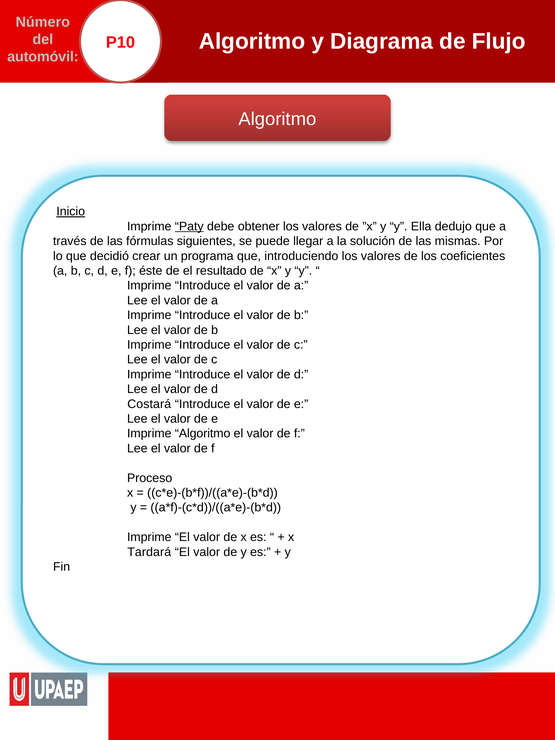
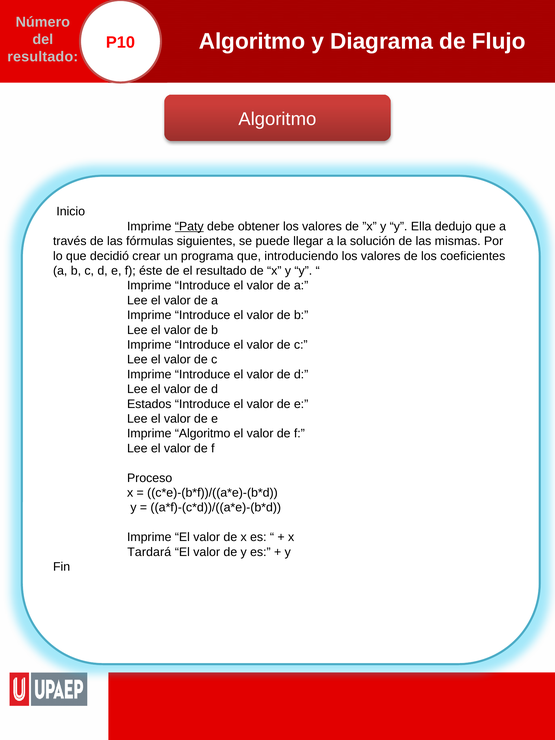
automóvil at (43, 57): automóvil -> resultado
Inicio underline: present -> none
Costará: Costará -> Estados
